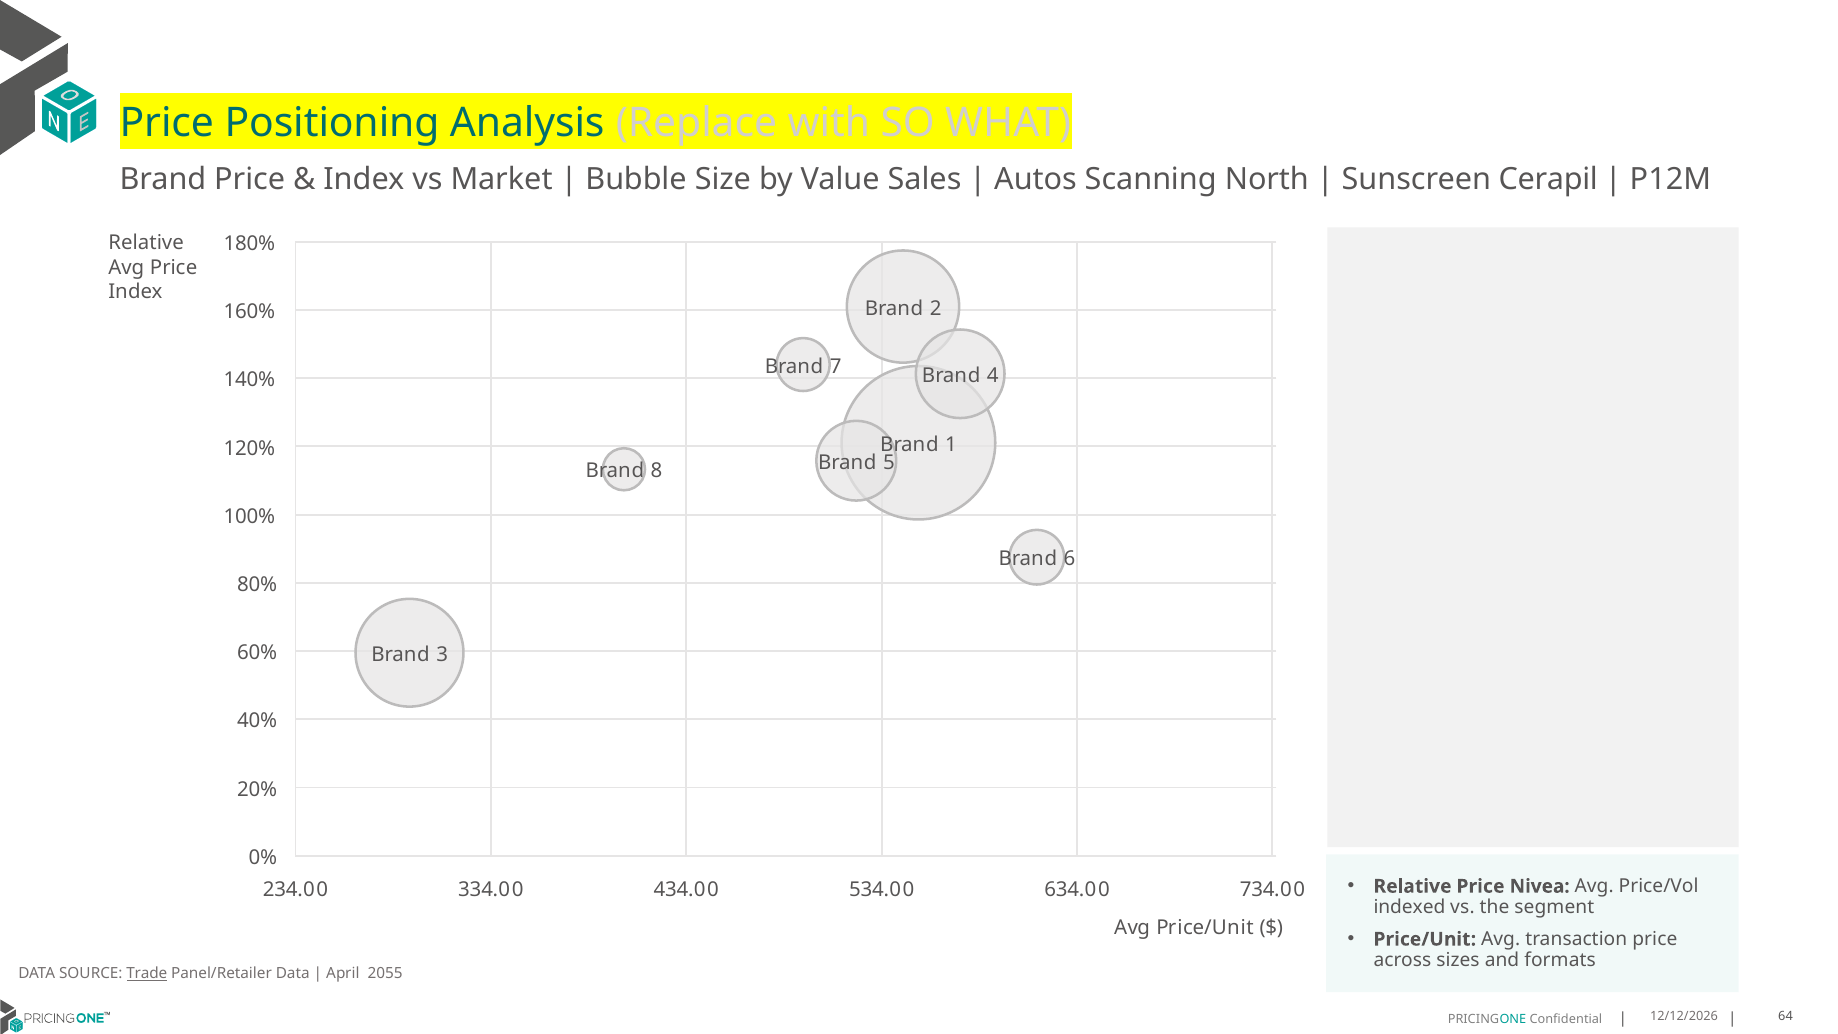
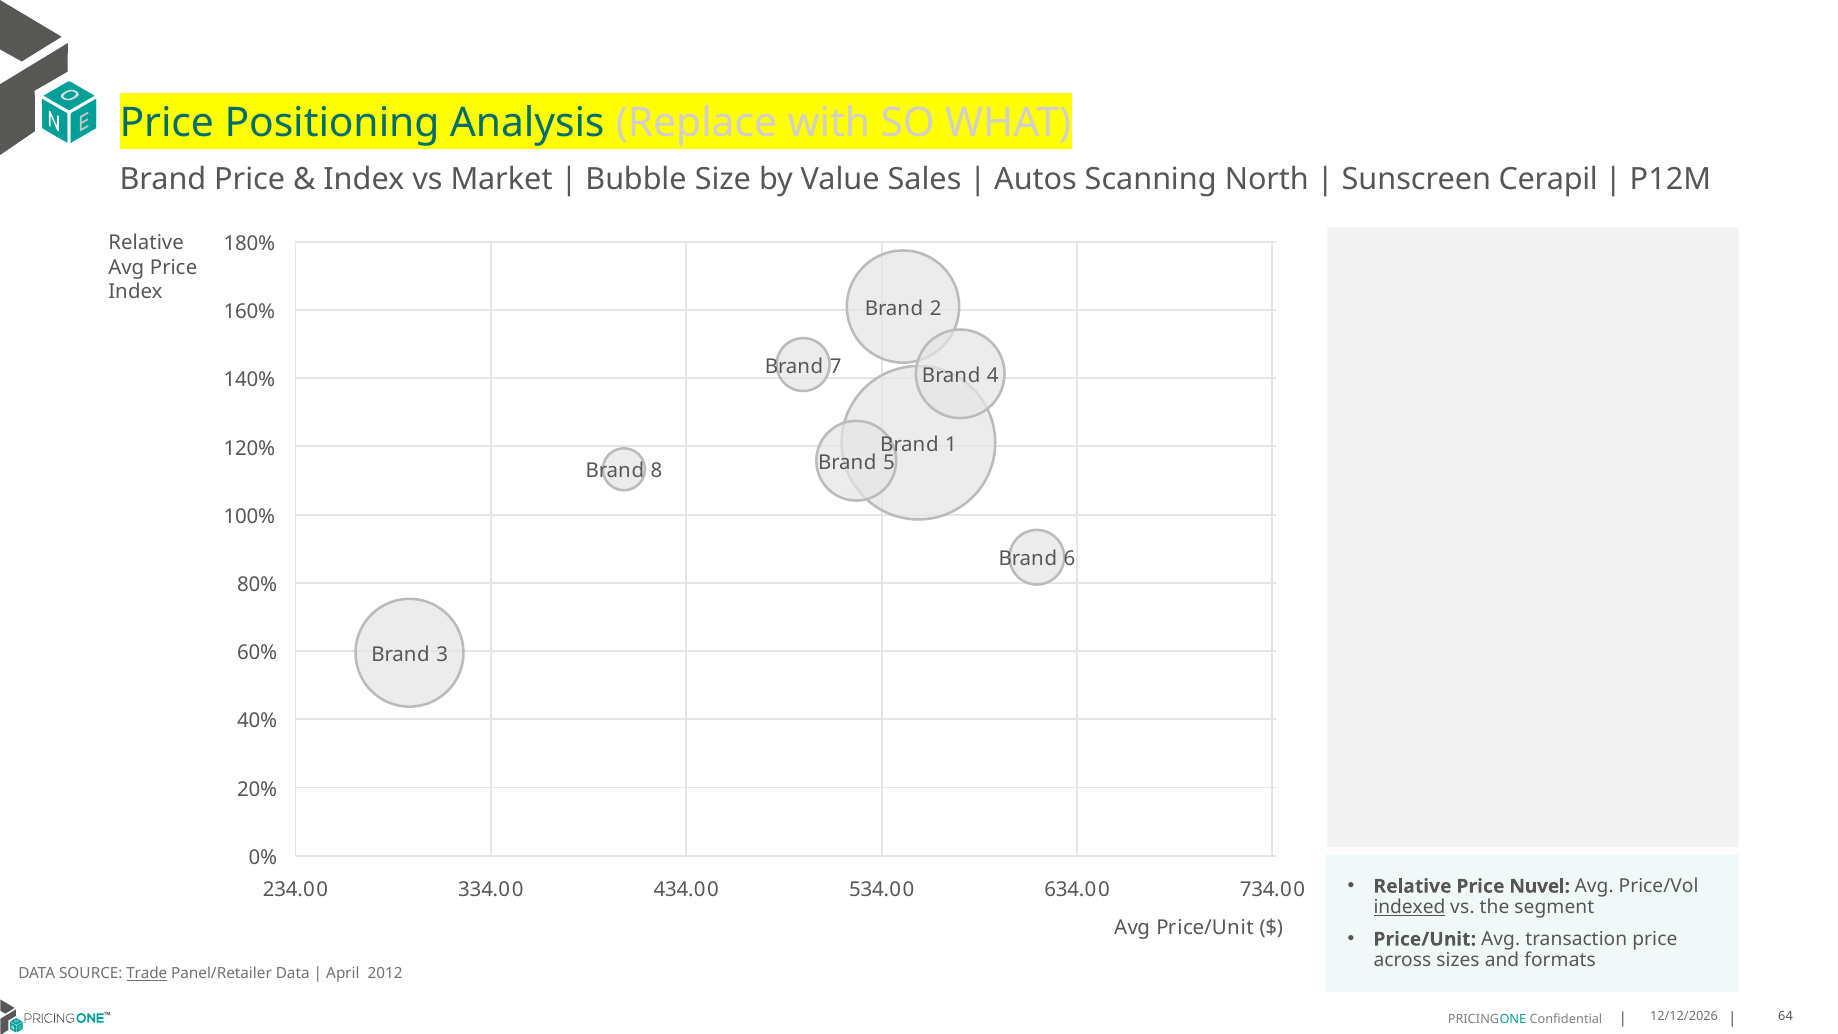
Nivea: Nivea -> Nuvel
indexed underline: none -> present
2055: 2055 -> 2012
